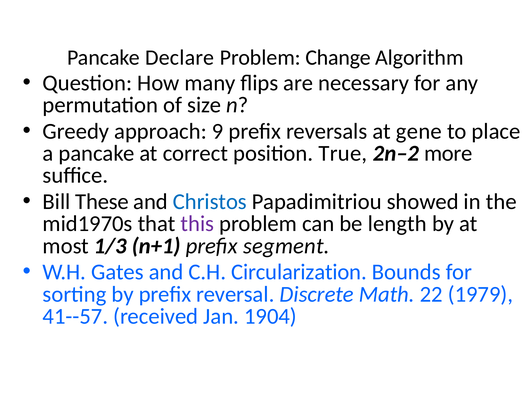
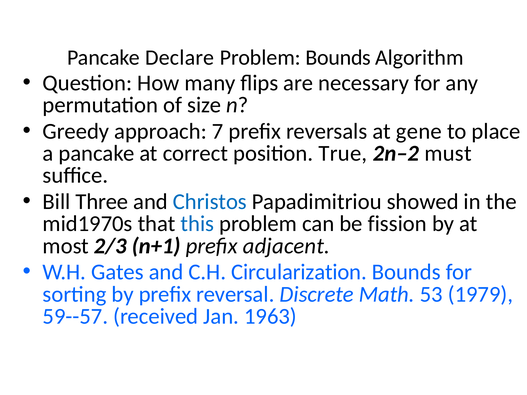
Problem Change: Change -> Bounds
9: 9 -> 7
more: more -> must
These: These -> Three
this colour: purple -> blue
length: length -> fission
1/3: 1/3 -> 2/3
segment: segment -> adjacent
22: 22 -> 53
41--57: 41--57 -> 59--57
1904: 1904 -> 1963
